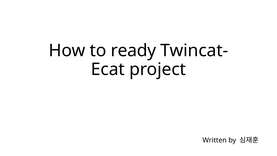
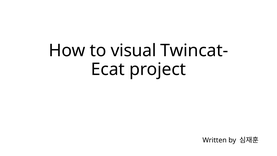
ready: ready -> visual
